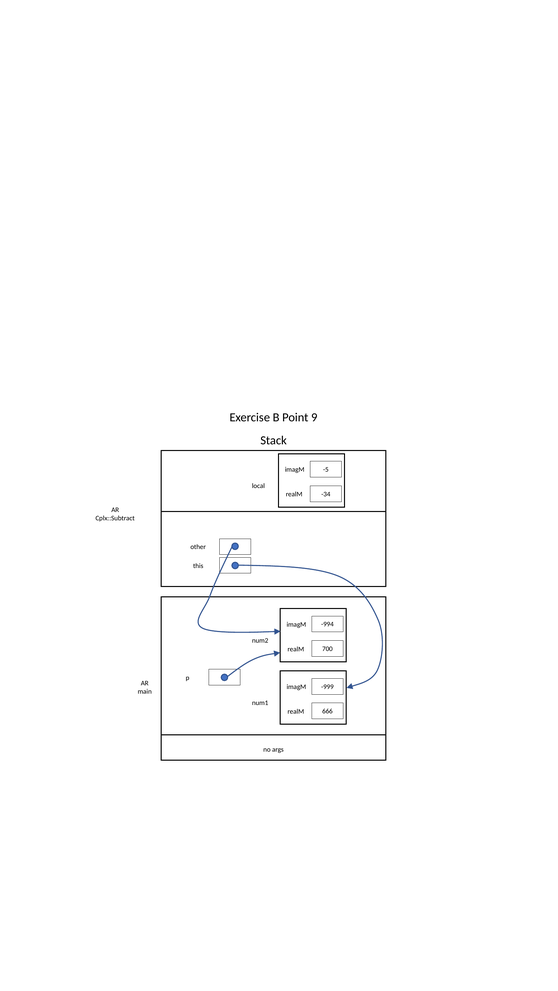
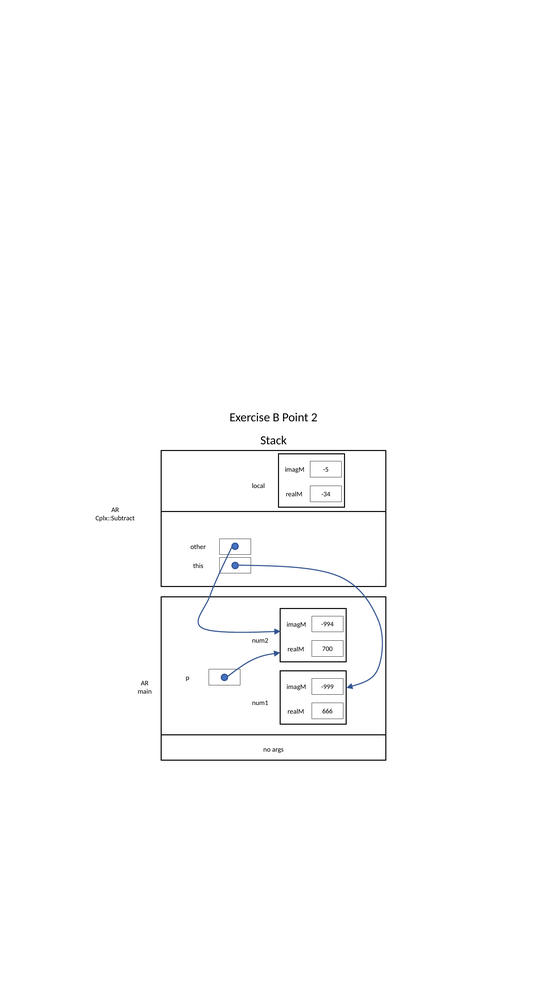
9: 9 -> 2
